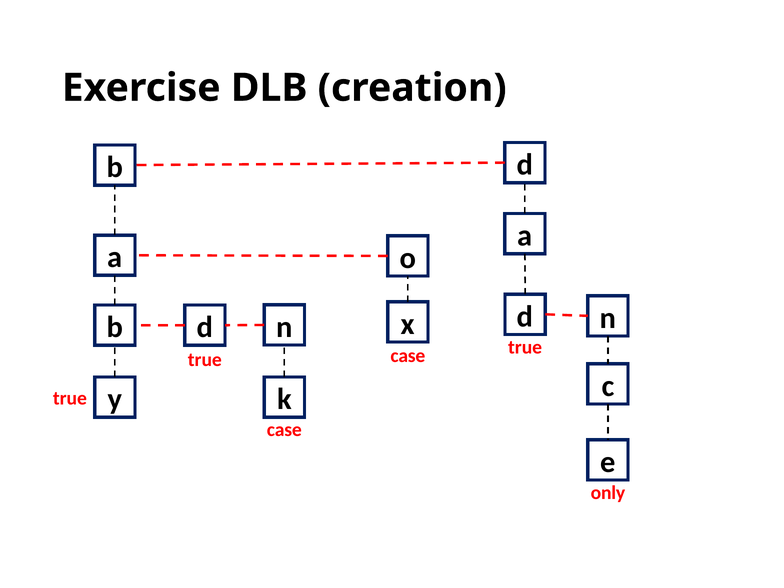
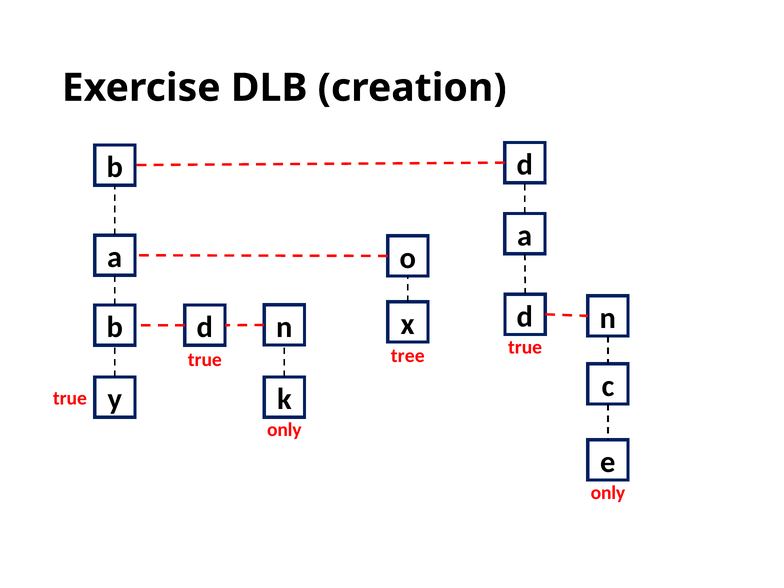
case at (408, 356): case -> tree
case at (284, 430): case -> only
